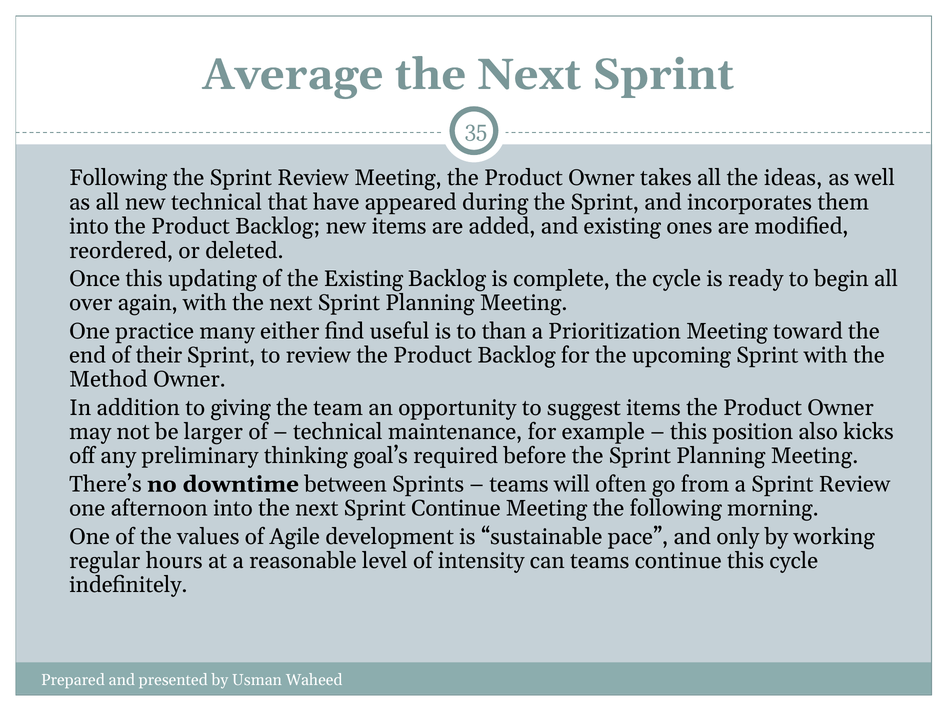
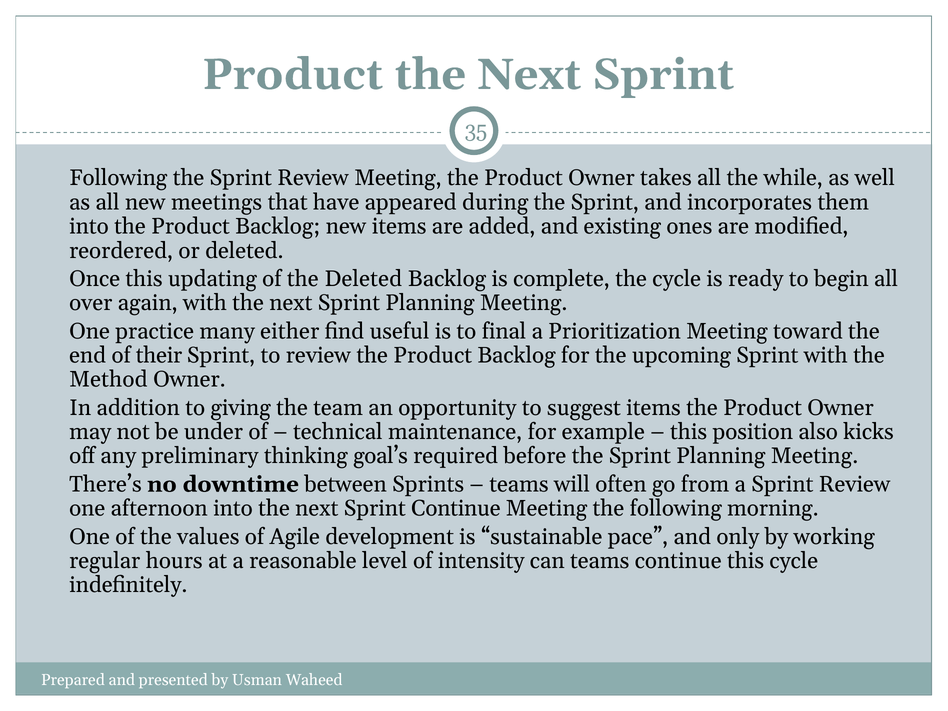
Average at (293, 75): Average -> Product
ideas: ideas -> while
new technical: technical -> meetings
the Existing: Existing -> Deleted
than: than -> final
larger: larger -> under
